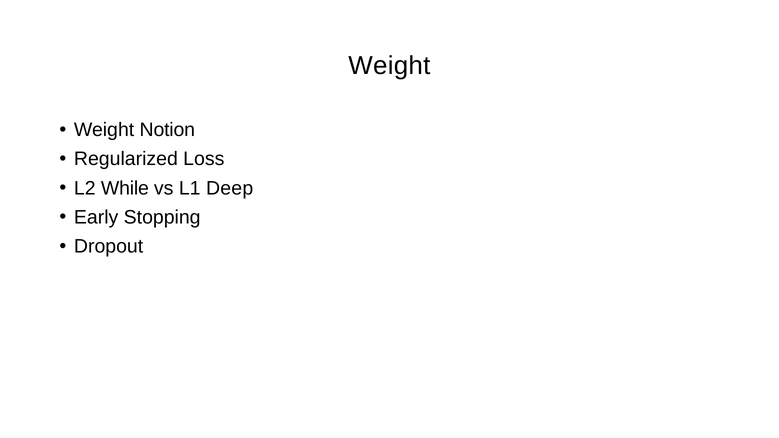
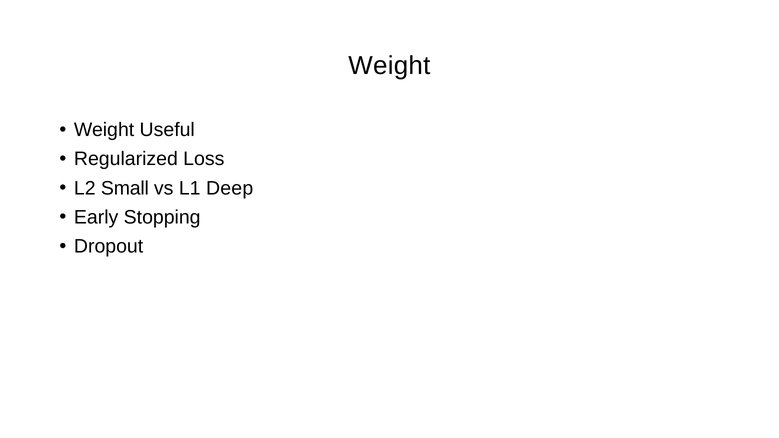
Notion: Notion -> Useful
While: While -> Small
